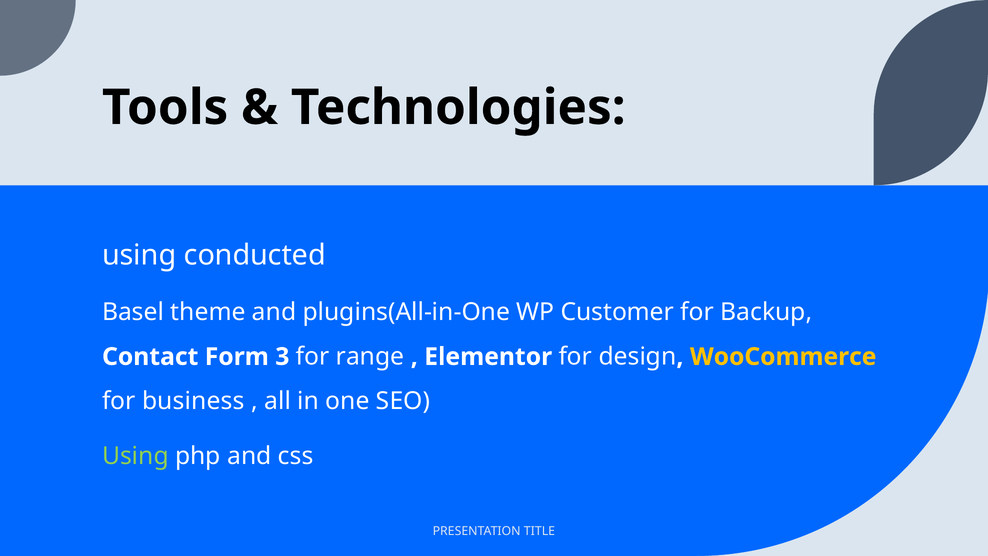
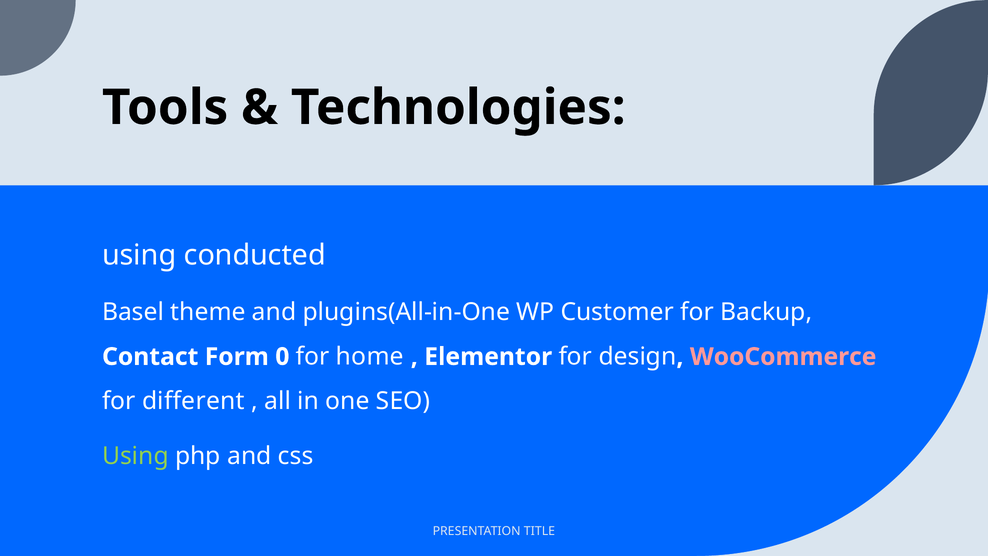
3: 3 -> 0
range: range -> home
WooCommerce colour: yellow -> pink
business: business -> different
